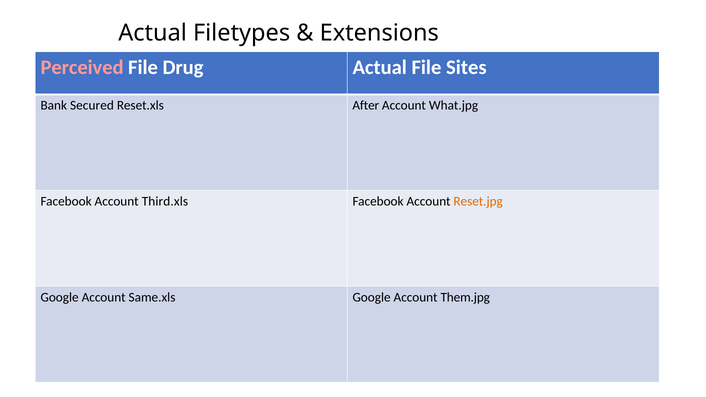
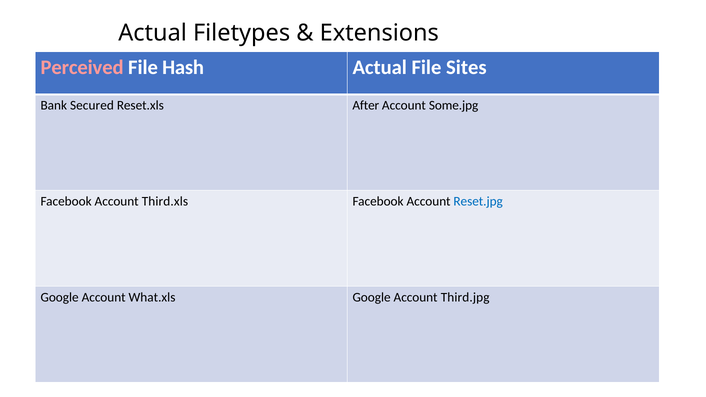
Drug: Drug -> Hash
What.jpg: What.jpg -> Some.jpg
Reset.jpg colour: orange -> blue
Same.xls: Same.xls -> What.xls
Them.jpg: Them.jpg -> Third.jpg
